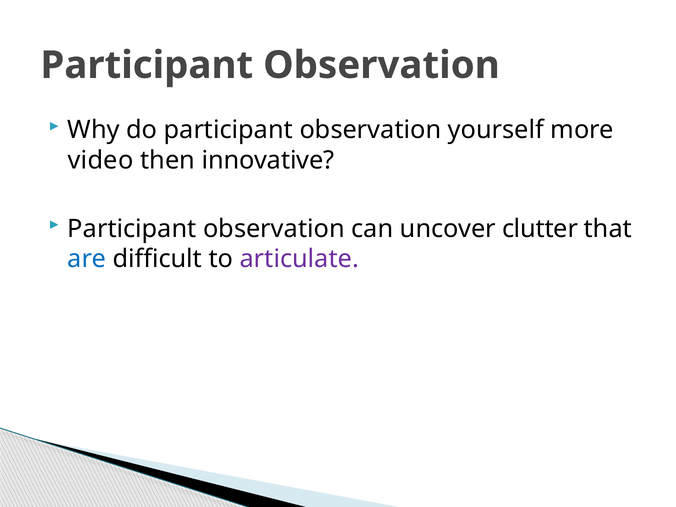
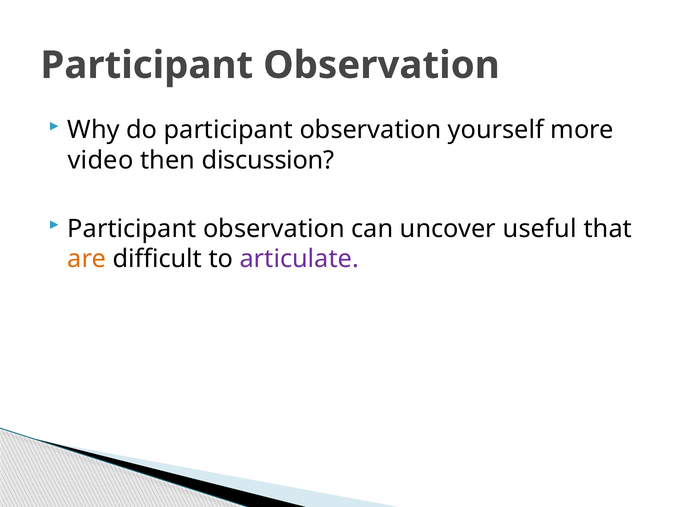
innovative: innovative -> discussion
clutter: clutter -> useful
are colour: blue -> orange
